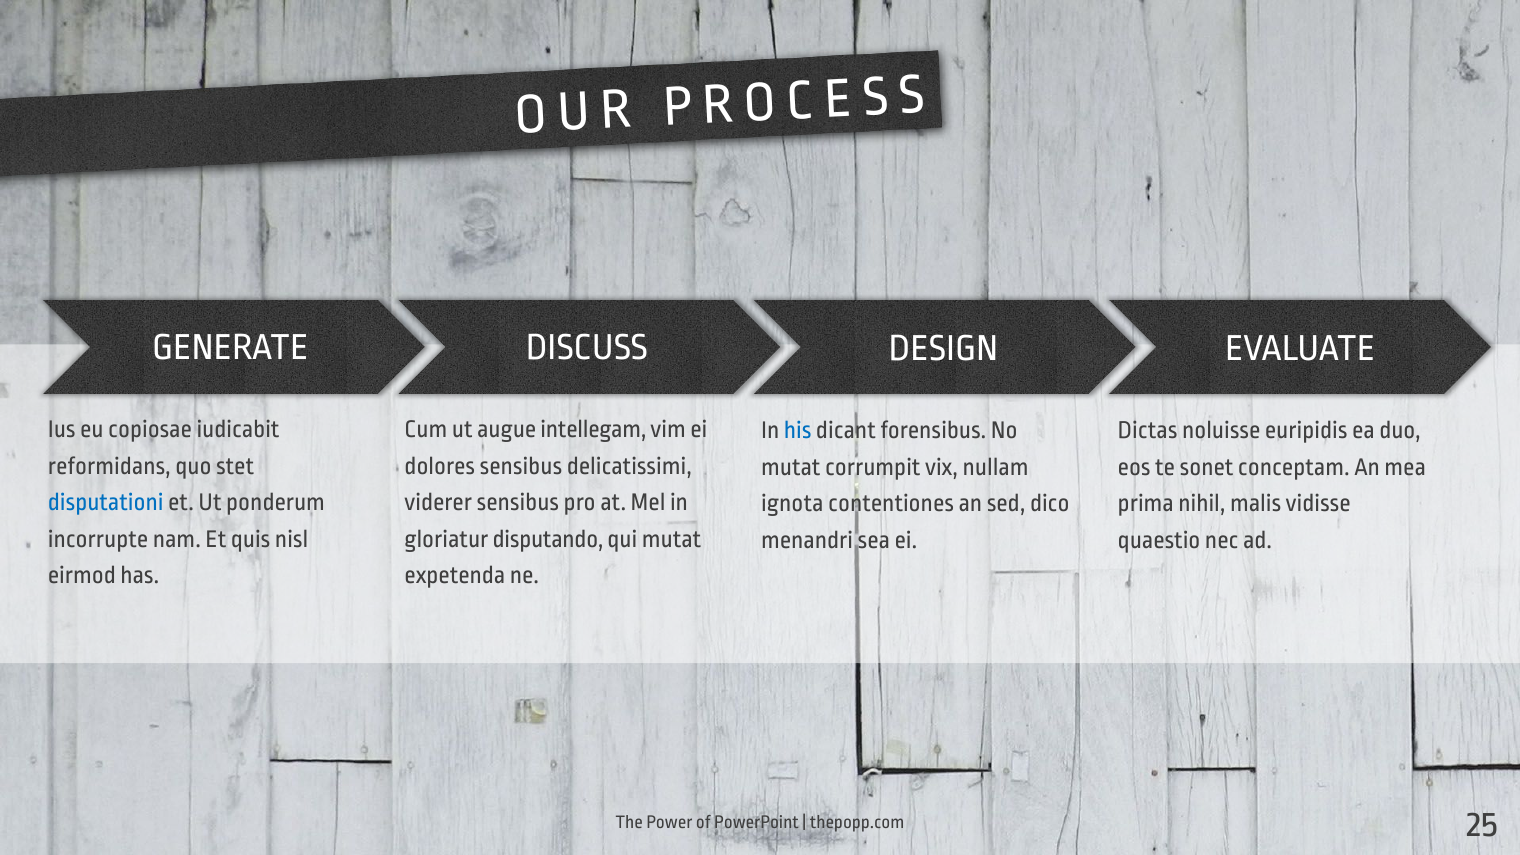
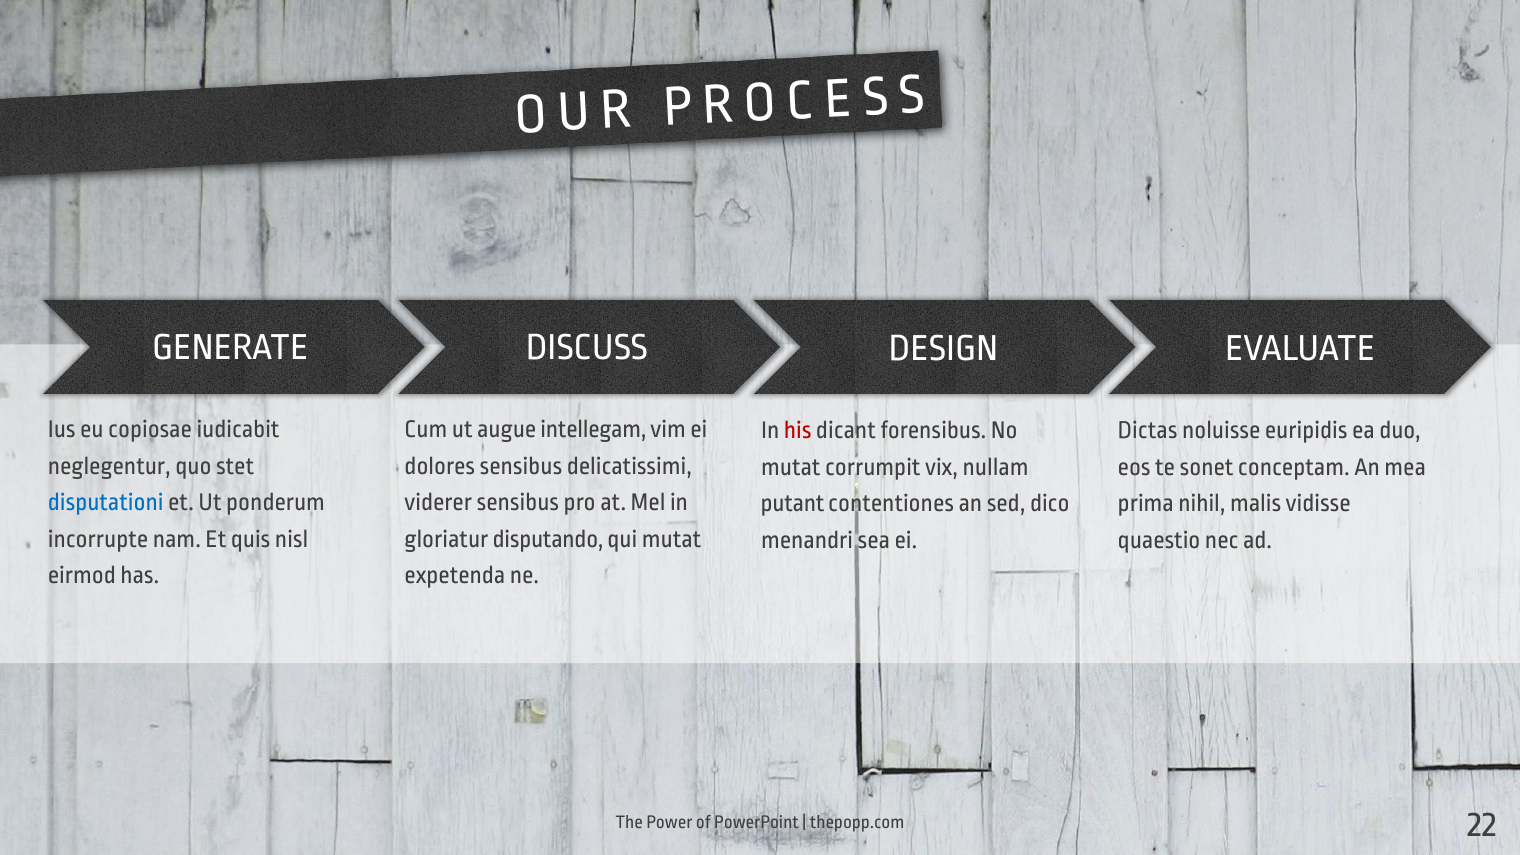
his colour: blue -> red
reformidans: reformidans -> neglegentur
ignota: ignota -> putant
25: 25 -> 22
